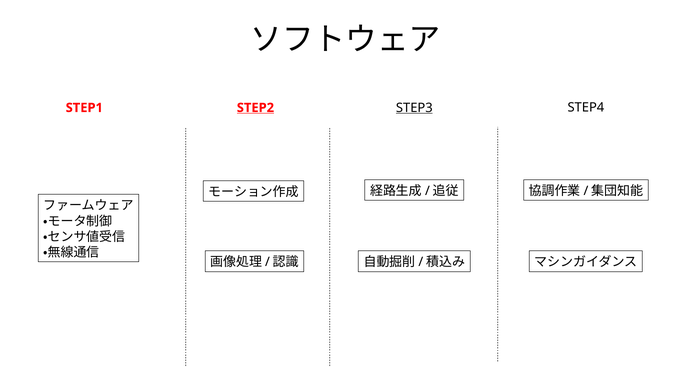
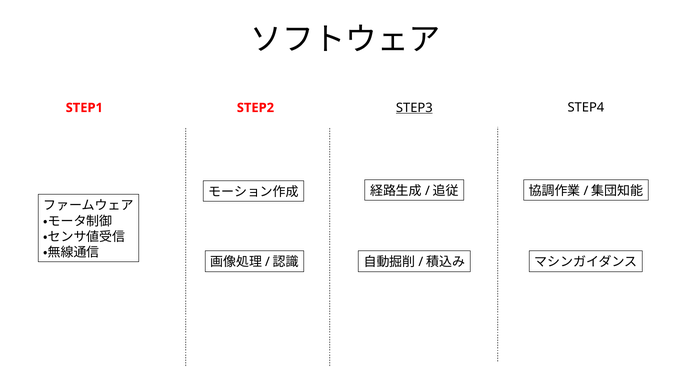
STEP2 underline: present -> none
